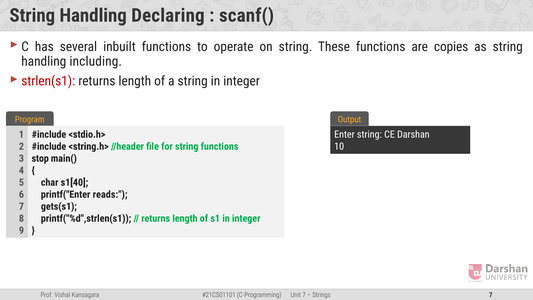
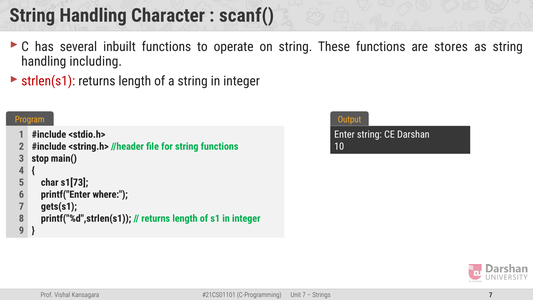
Declaring: Declaring -> Character
copies: copies -> stores
s1[40: s1[40 -> s1[73
reads: reads -> where
